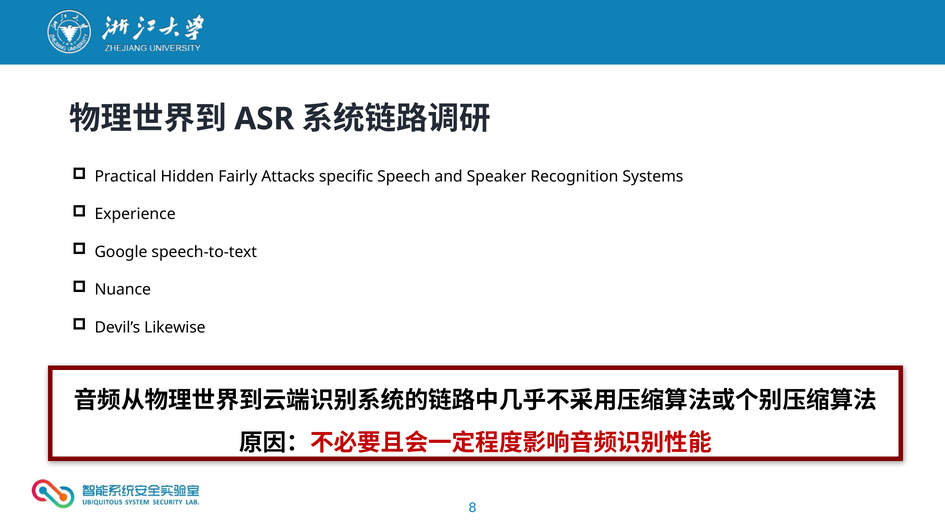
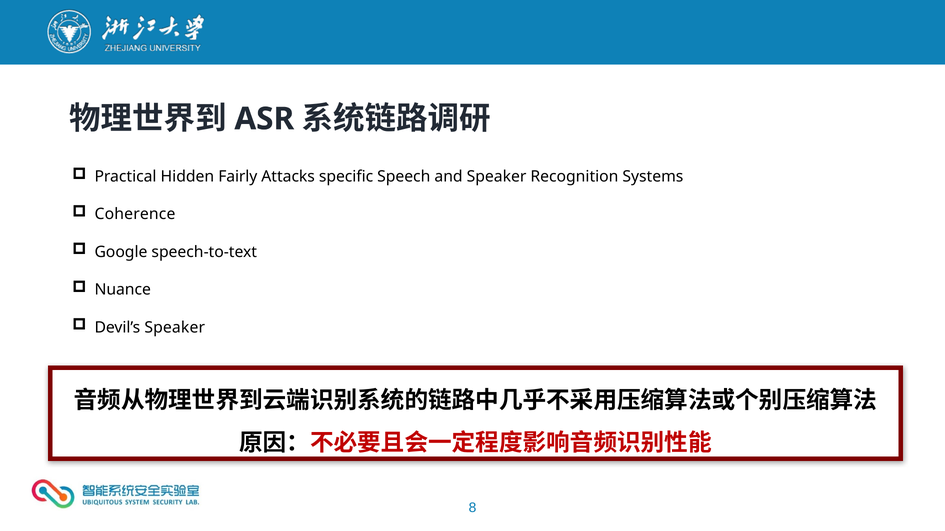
Experience: Experience -> Coherence
Devil’s Likewise: Likewise -> Speaker
